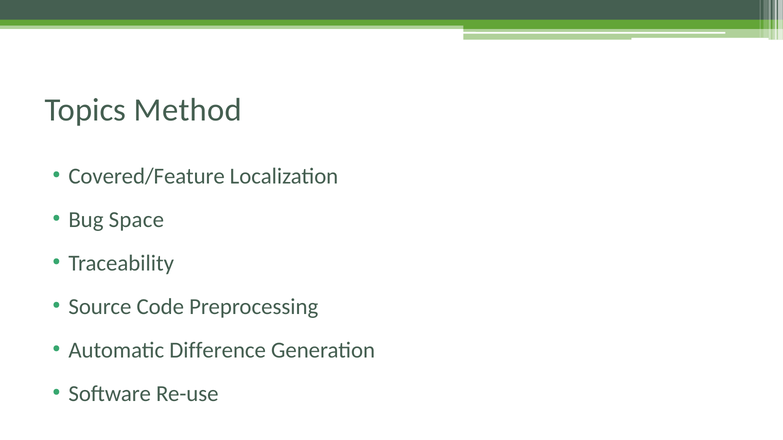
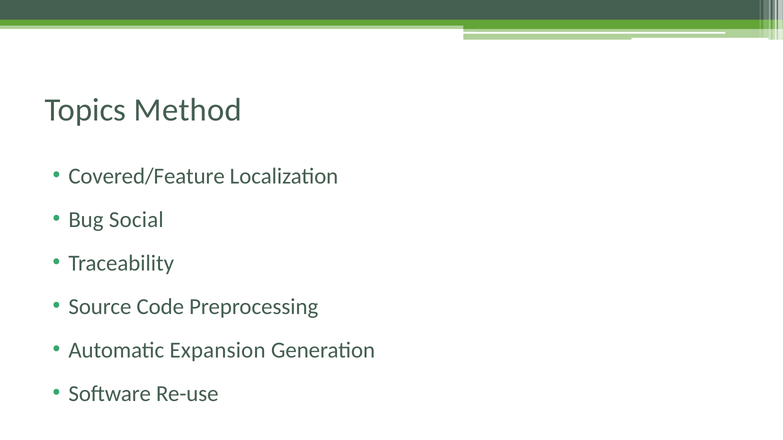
Space: Space -> Social
Difference: Difference -> Expansion
